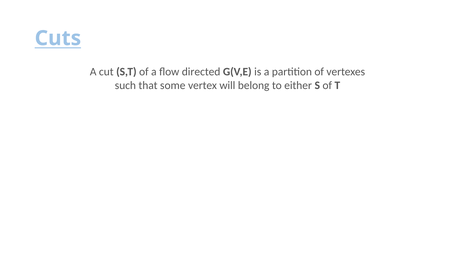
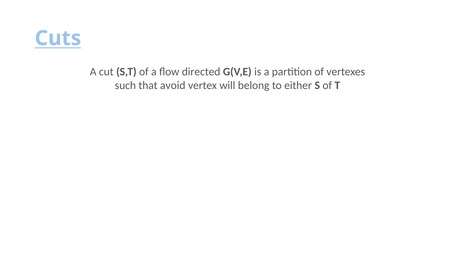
some: some -> avoid
